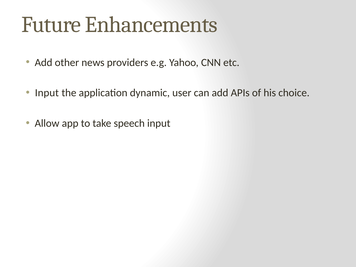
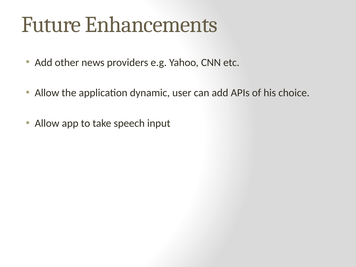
Input at (47, 93): Input -> Allow
